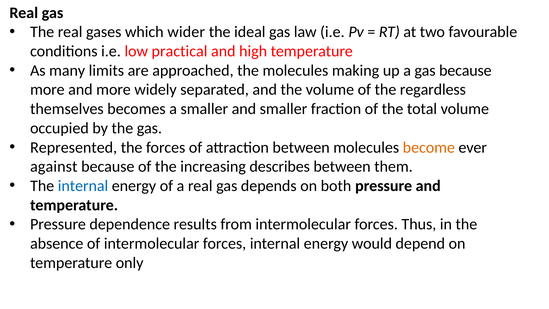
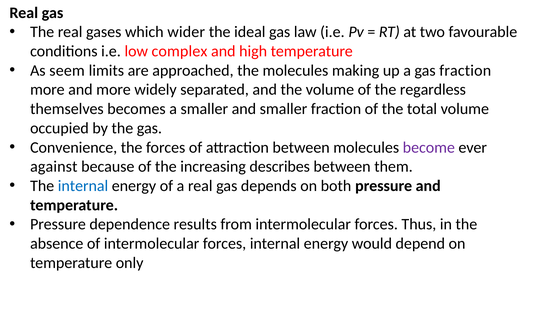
practical: practical -> complex
many: many -> seem
gas because: because -> fraction
Represented: Represented -> Convenience
become colour: orange -> purple
